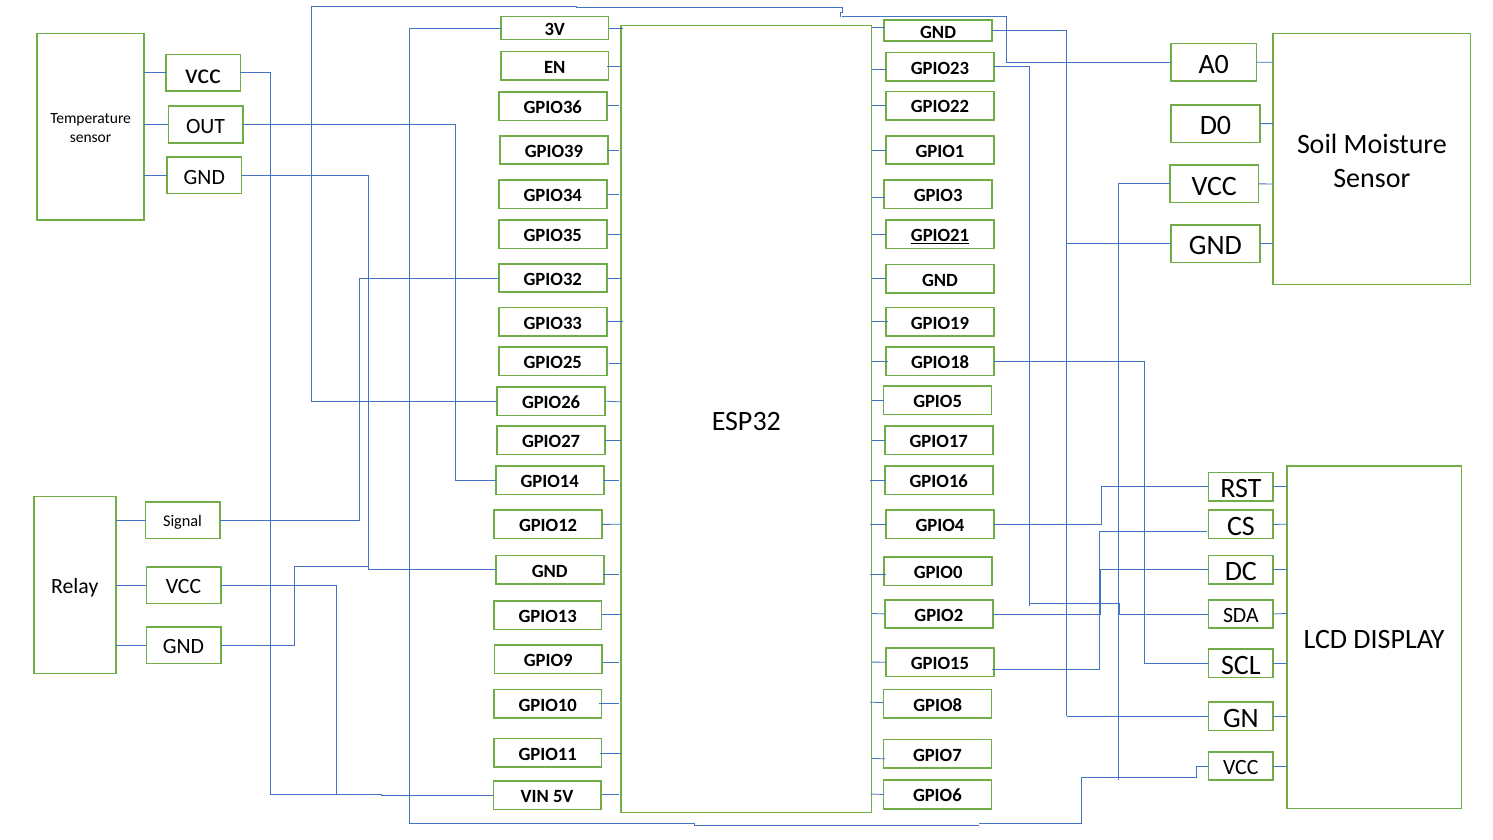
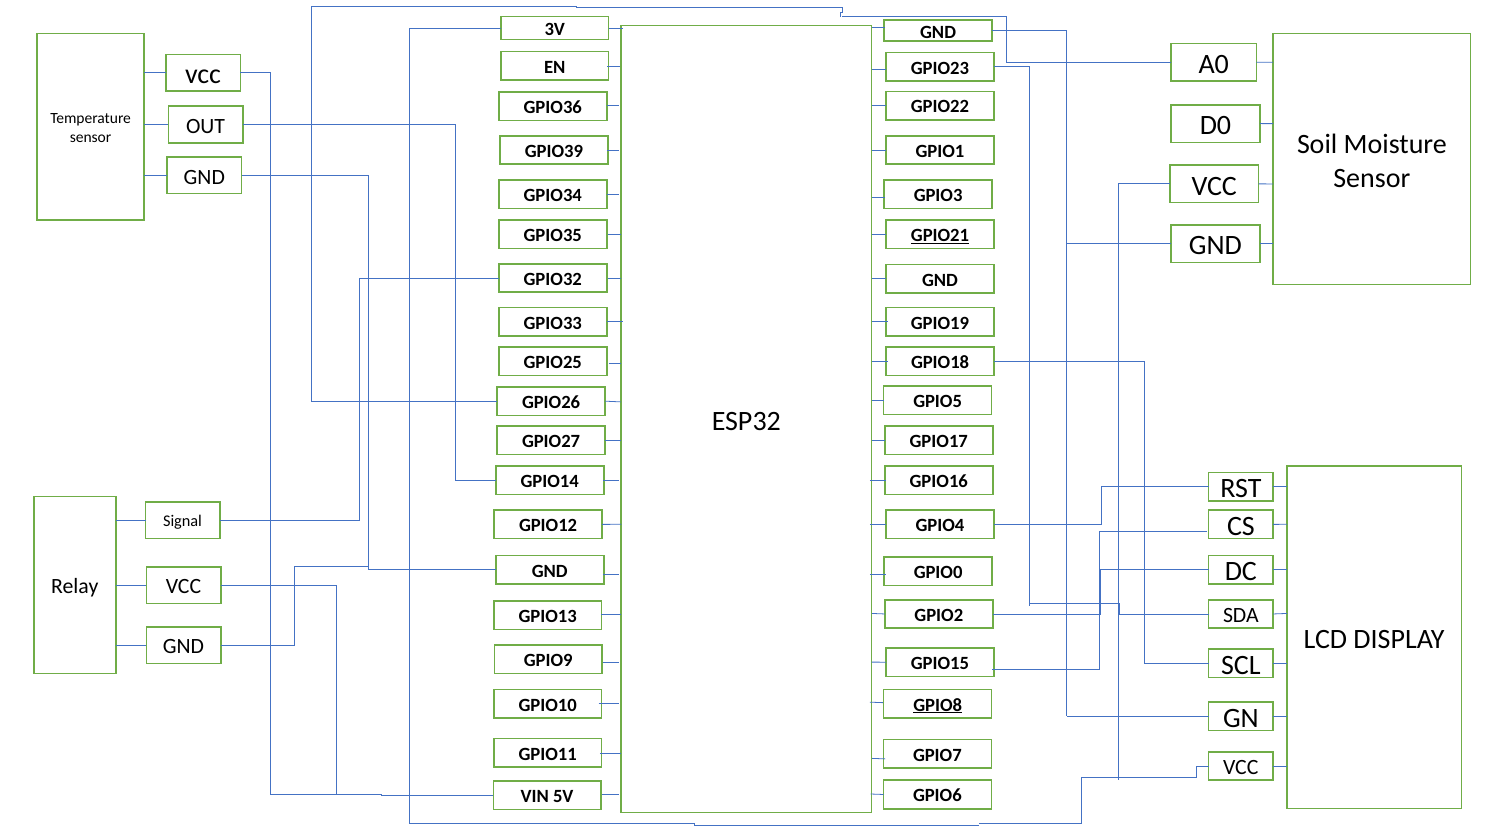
GPIO8 underline: none -> present
